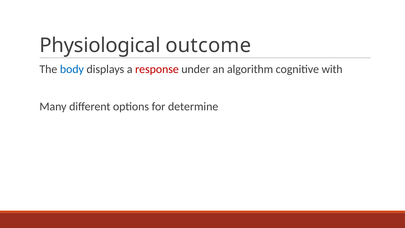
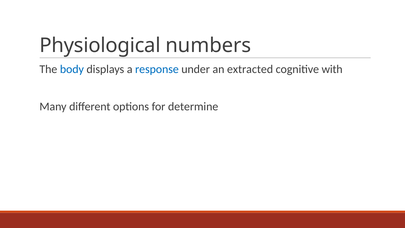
outcome: outcome -> numbers
response colour: red -> blue
algorithm: algorithm -> extracted
